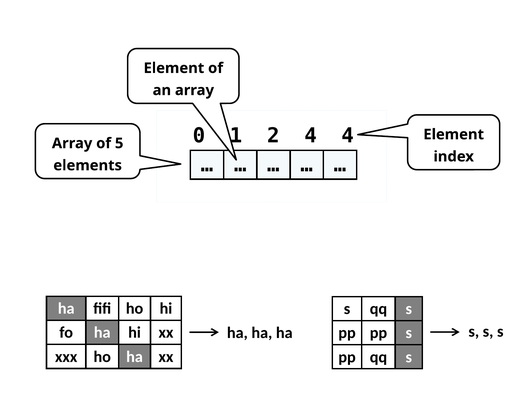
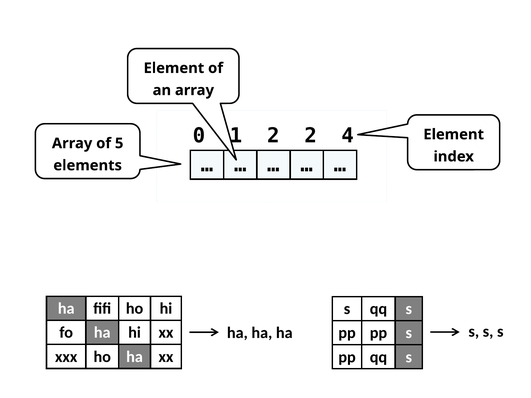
2 4: 4 -> 2
